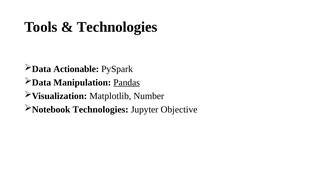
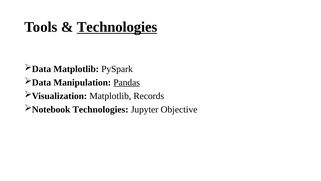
Technologies at (117, 27) underline: none -> present
Actionable at (76, 69): Actionable -> Matplotlib
Number: Number -> Records
